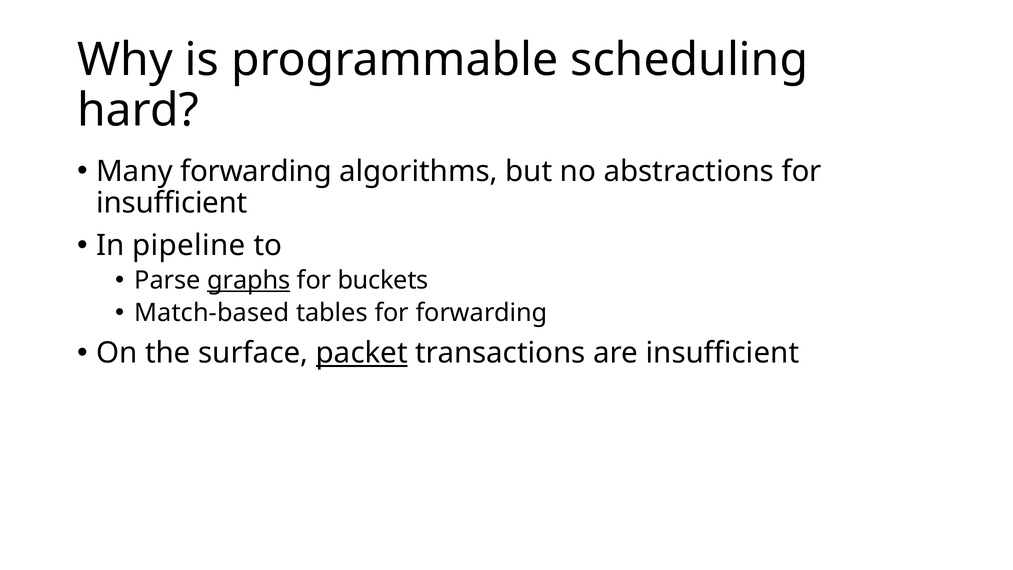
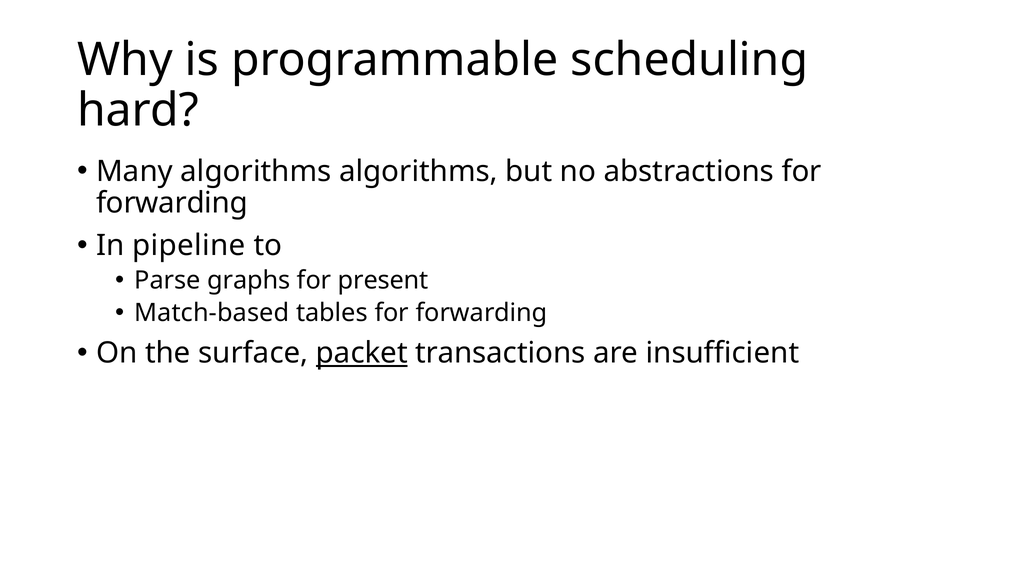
Many forwarding: forwarding -> algorithms
insufficient at (172, 203): insufficient -> forwarding
graphs underline: present -> none
buckets: buckets -> present
